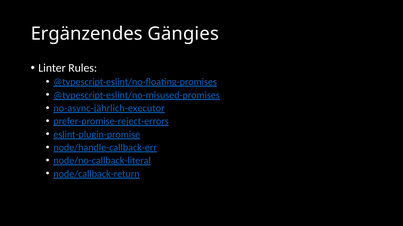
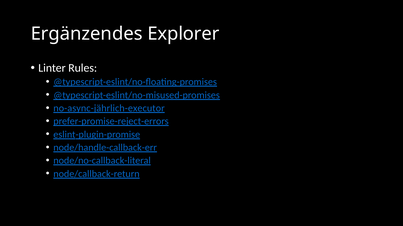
Gängies: Gängies -> Explorer
